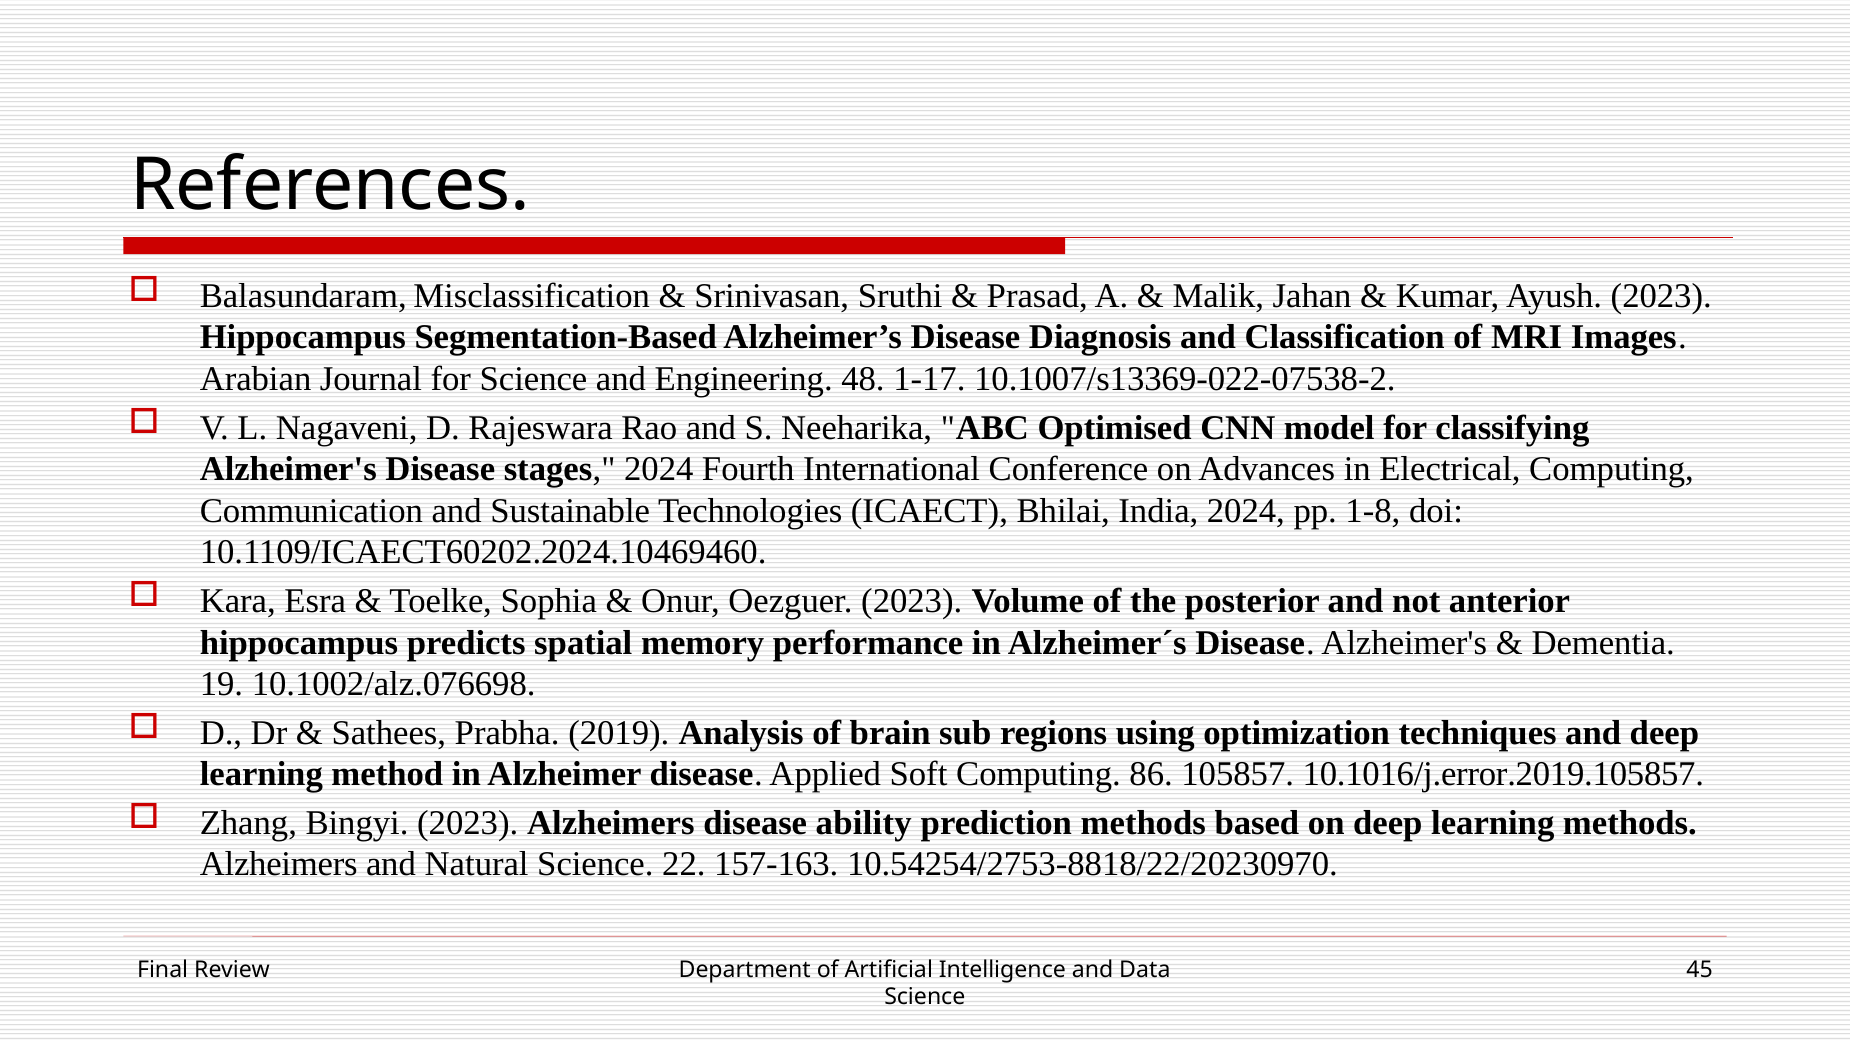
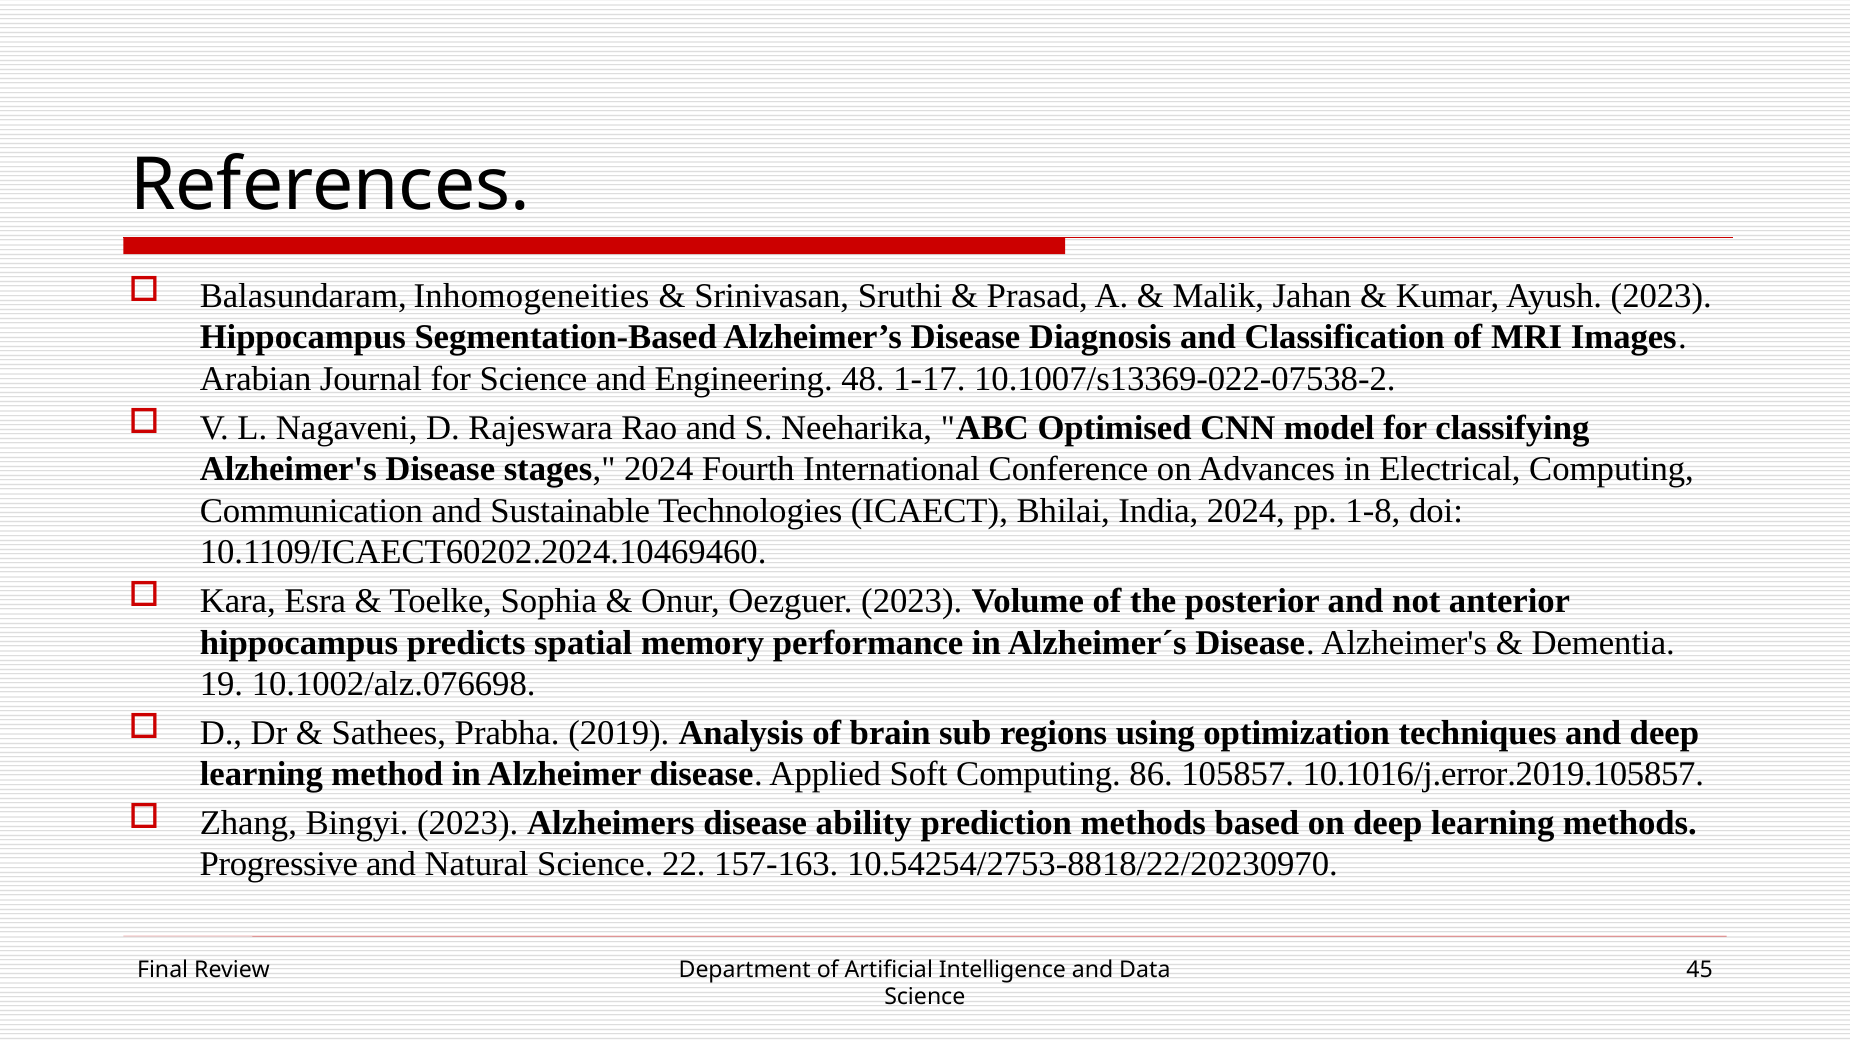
Misclassification: Misclassification -> Inhomogeneities
Alzheimers at (279, 865): Alzheimers -> Progressive
